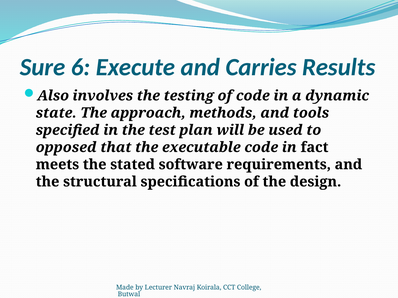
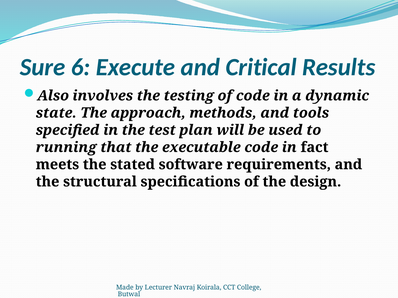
Carries: Carries -> Critical
opposed: opposed -> running
